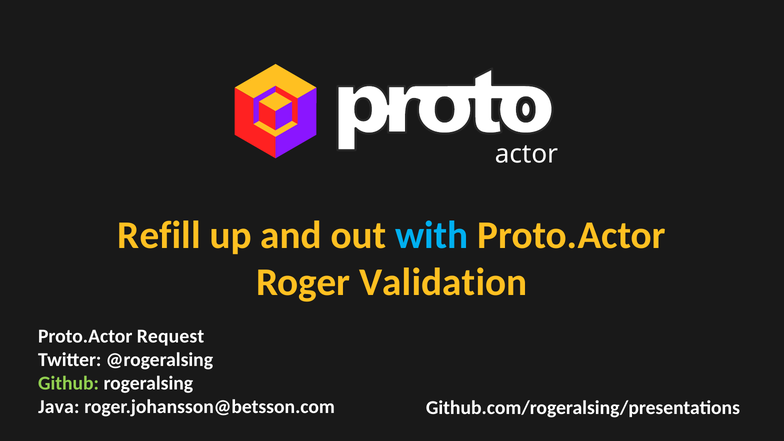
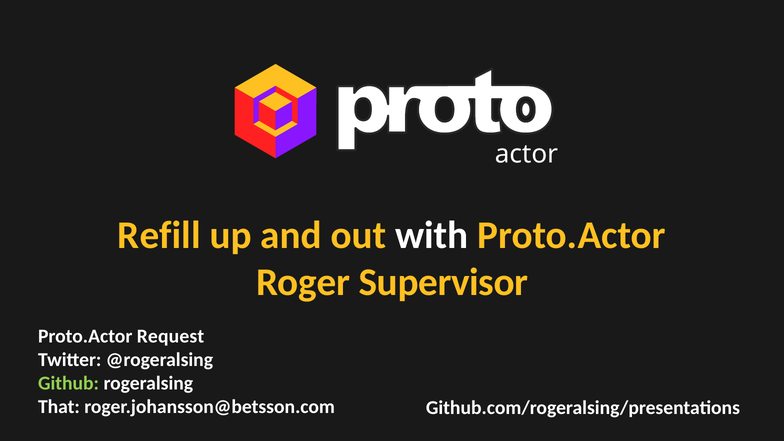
with colour: light blue -> white
Validation: Validation -> Supervisor
Java: Java -> That
